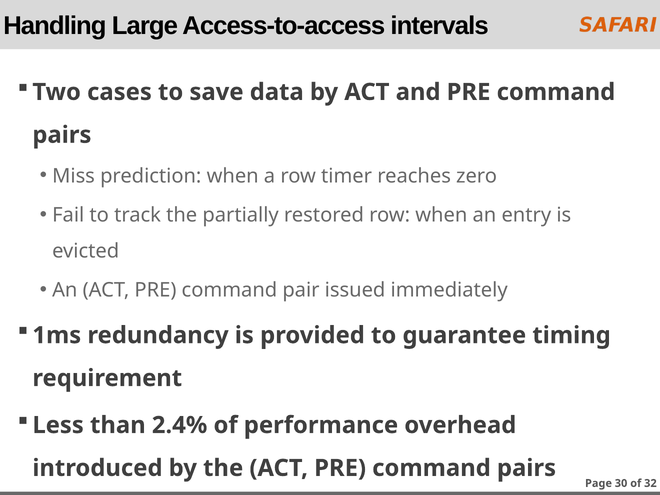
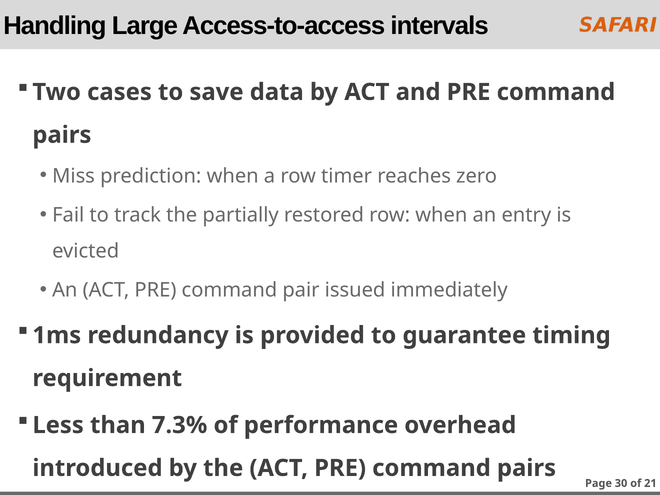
2.4%: 2.4% -> 7.3%
32: 32 -> 21
